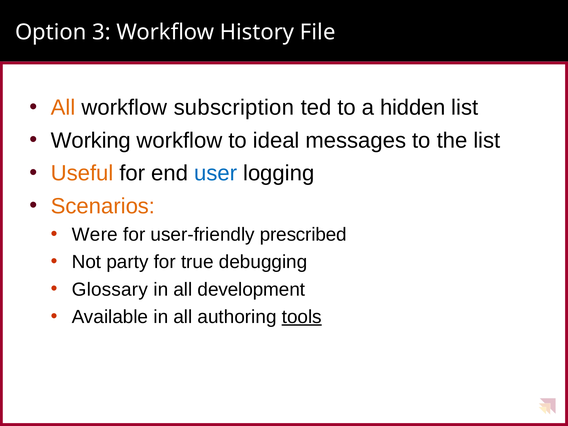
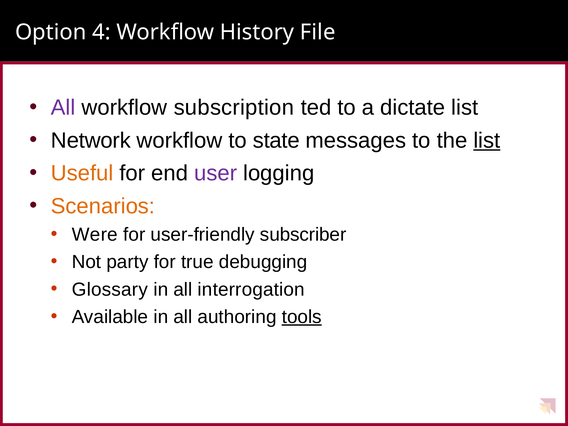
3: 3 -> 4
All at (63, 108) colour: orange -> purple
hidden: hidden -> dictate
Working: Working -> Network
ideal: ideal -> state
list at (487, 140) underline: none -> present
user colour: blue -> purple
prescribed: prescribed -> subscriber
development: development -> interrogation
